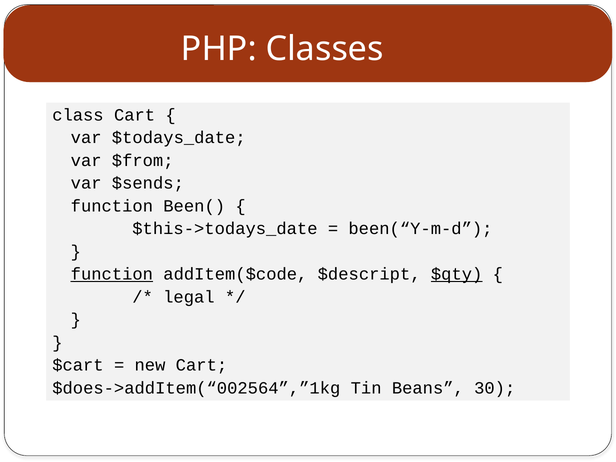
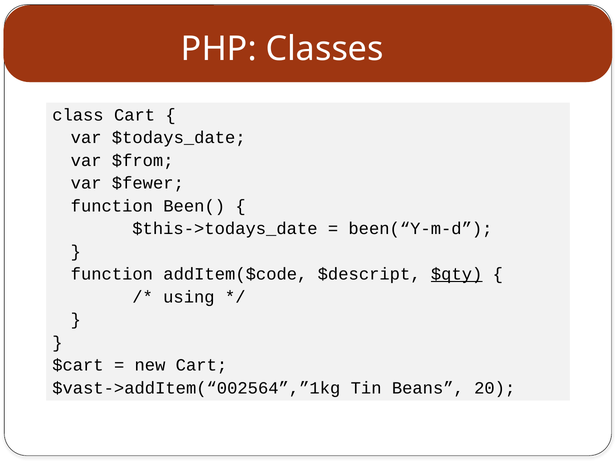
$sends: $sends -> $fewer
function at (112, 274) underline: present -> none
legal: legal -> using
$does->addItem(“002564”,”1kg: $does->addItem(“002564”,”1kg -> $vast->addItem(“002564”,”1kg
30: 30 -> 20
